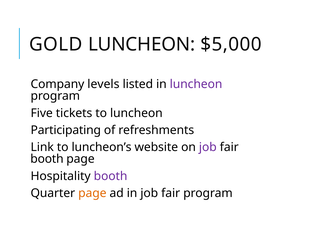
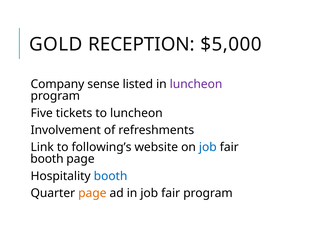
GOLD LUNCHEON: LUNCHEON -> RECEPTION
levels: levels -> sense
Participating: Participating -> Involvement
luncheon’s: luncheon’s -> following’s
job at (208, 147) colour: purple -> blue
booth at (111, 176) colour: purple -> blue
